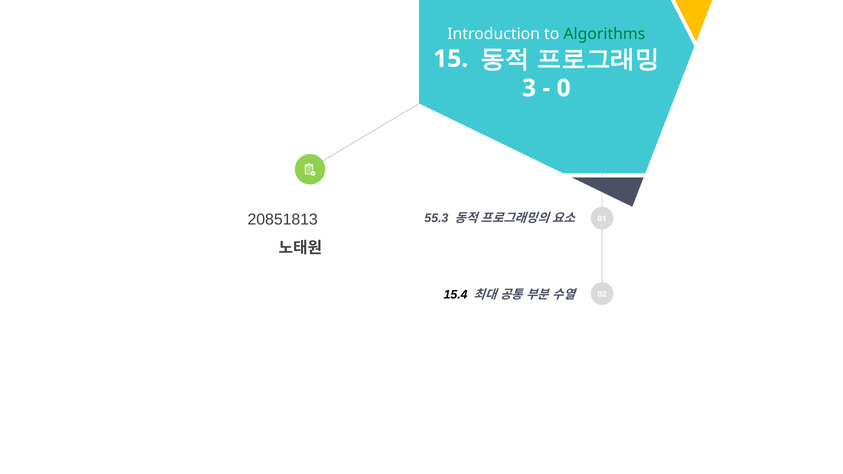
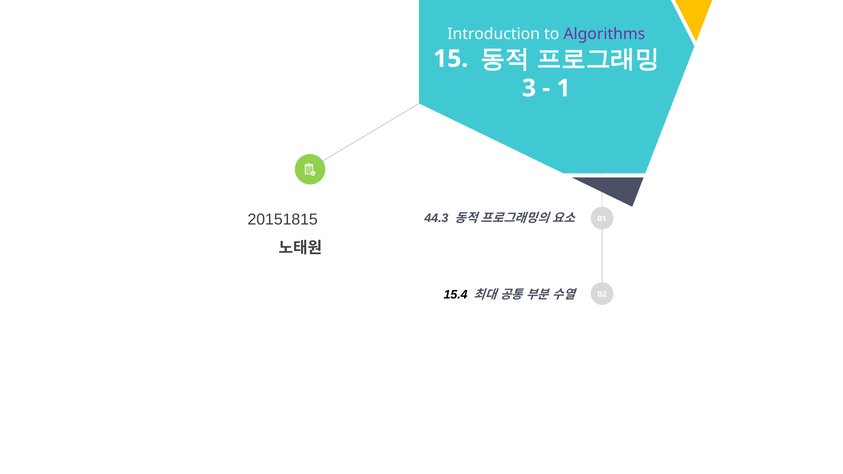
Algorithms colour: green -> purple
0: 0 -> 1
20851813: 20851813 -> 20151815
55.3: 55.3 -> 44.3
